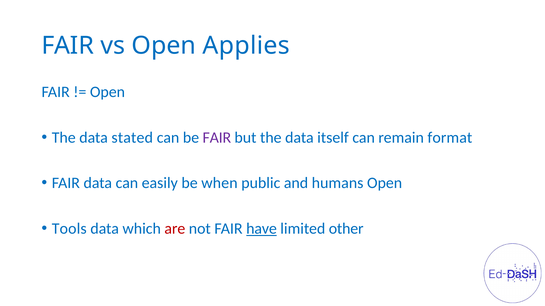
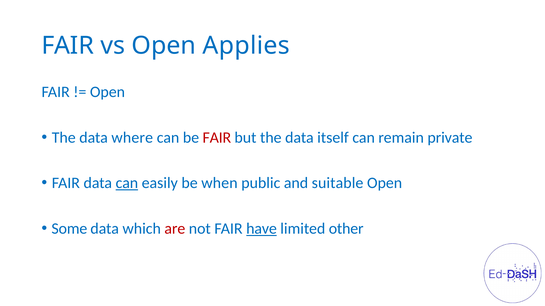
stated: stated -> where
FAIR at (217, 138) colour: purple -> red
format: format -> private
can at (127, 183) underline: none -> present
humans: humans -> suitable
Tools: Tools -> Some
